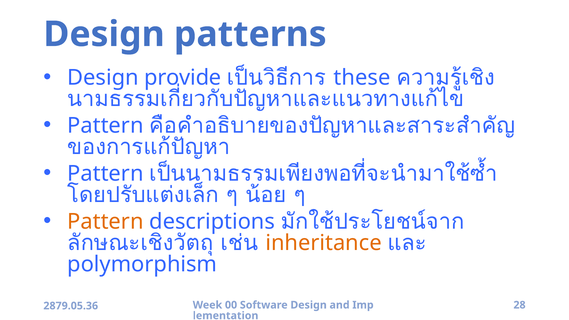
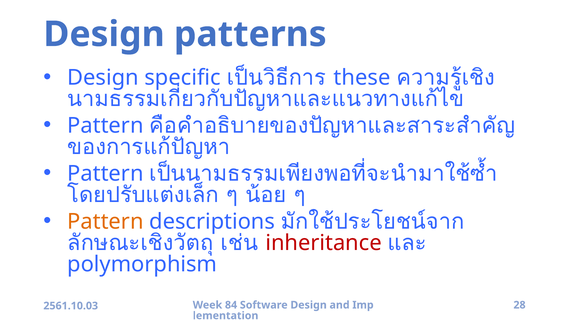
provide: provide -> specific
inheritance colour: orange -> red
00: 00 -> 84
2879.05.36: 2879.05.36 -> 2561.10.03
